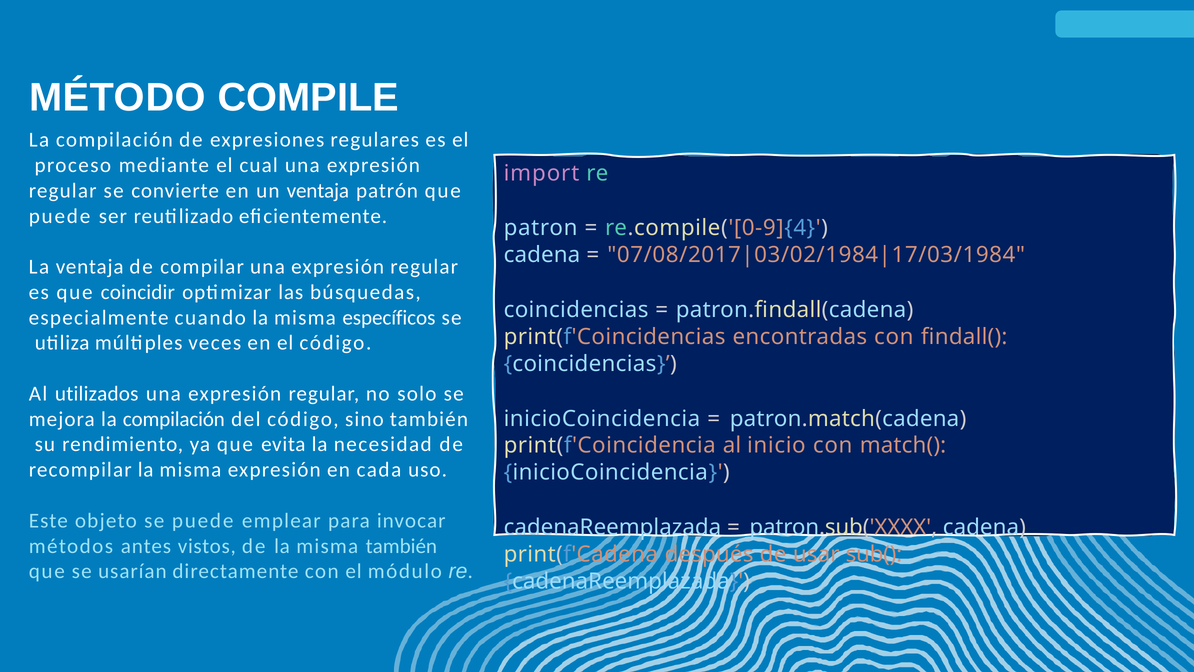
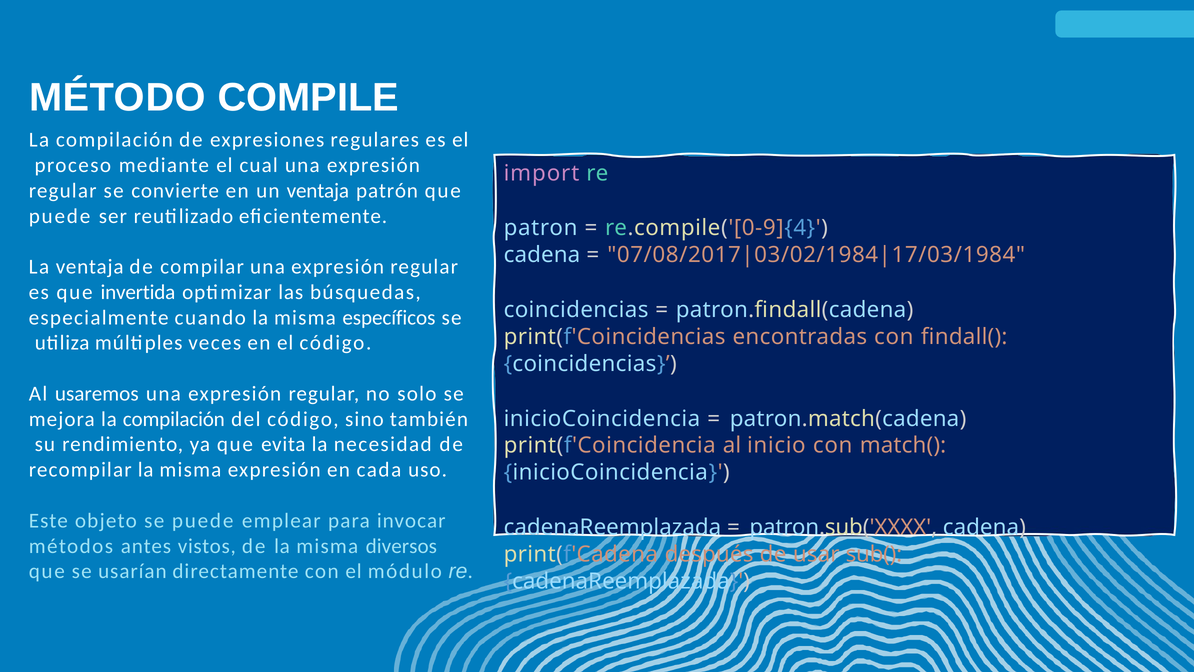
coincidir: coincidir -> invertida
utilizados: utilizados -> usaremos
misma también: también -> diversos
